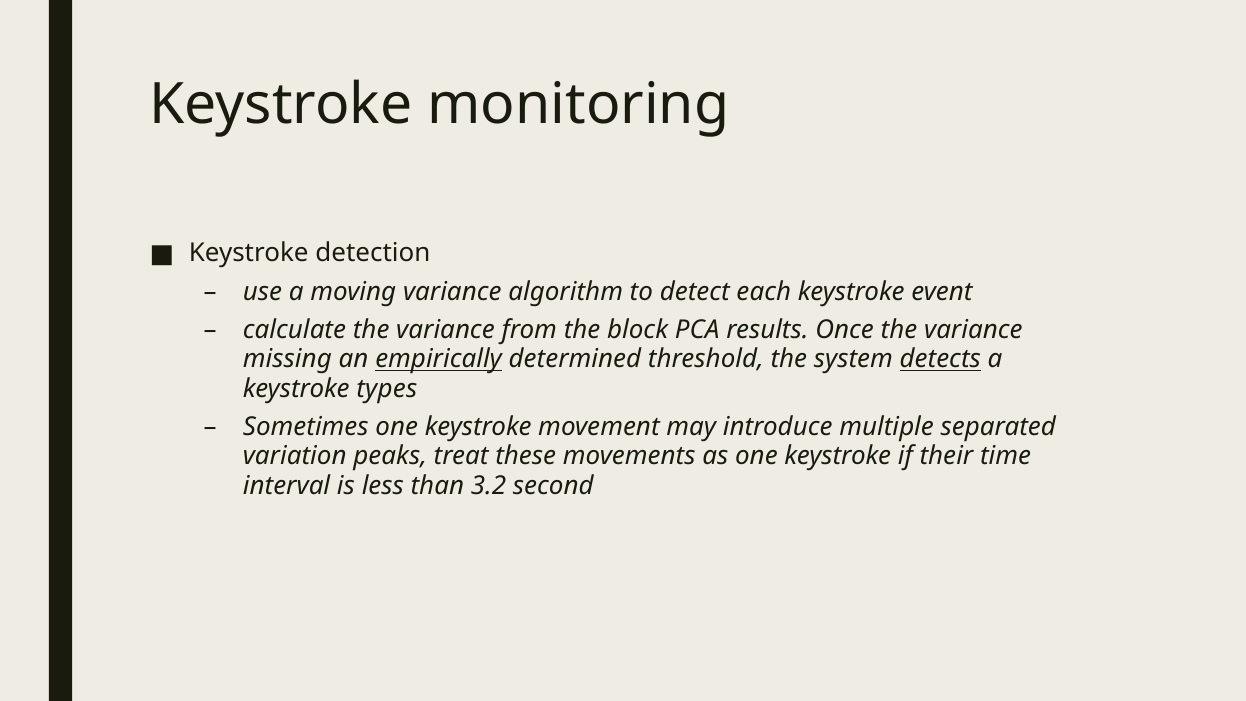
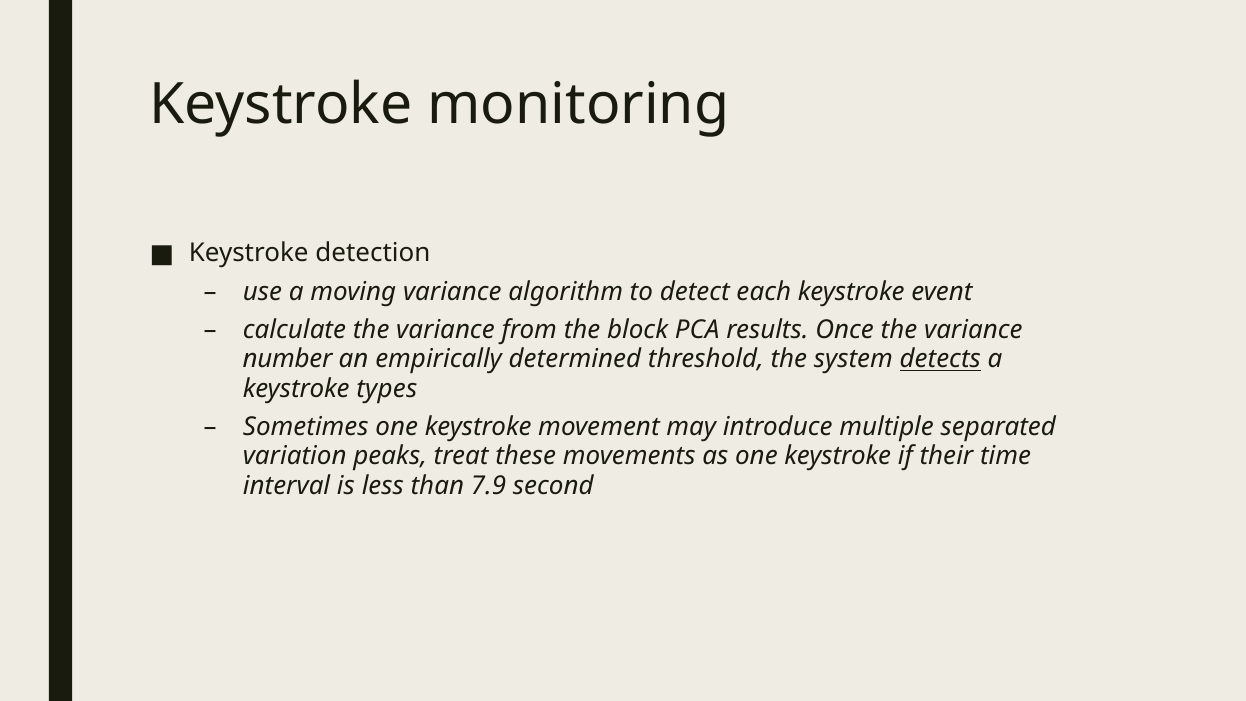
missing: missing -> number
empirically underline: present -> none
3.2: 3.2 -> 7.9
